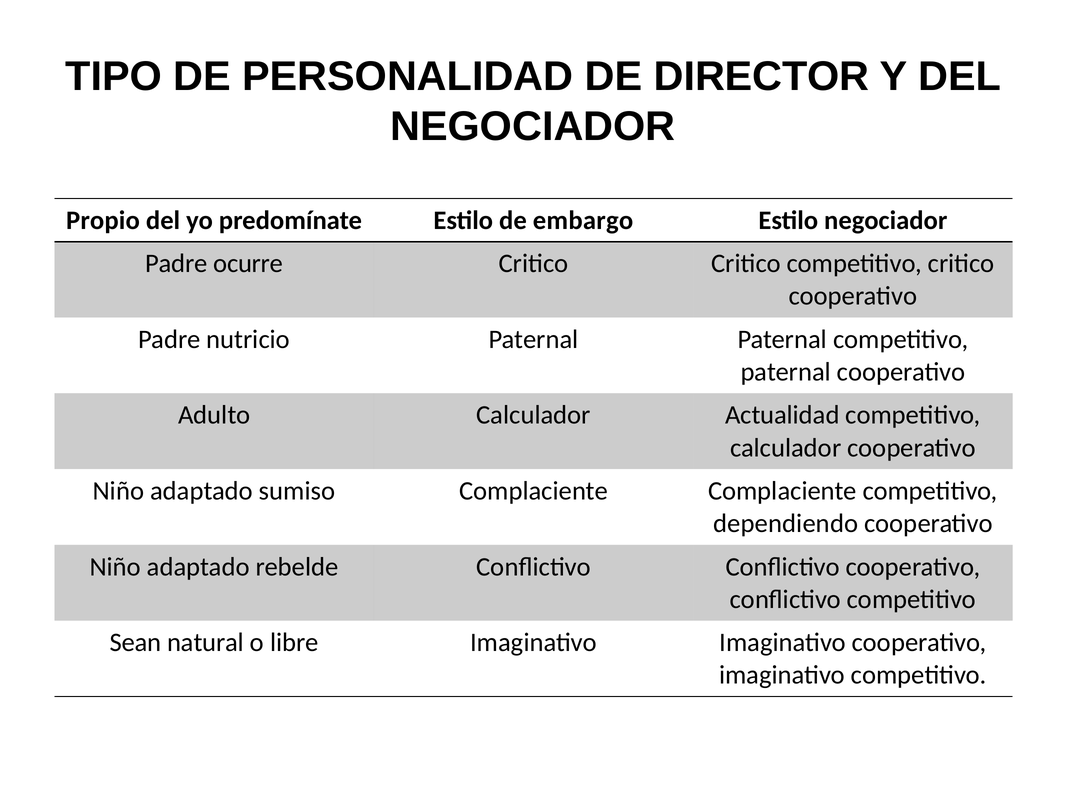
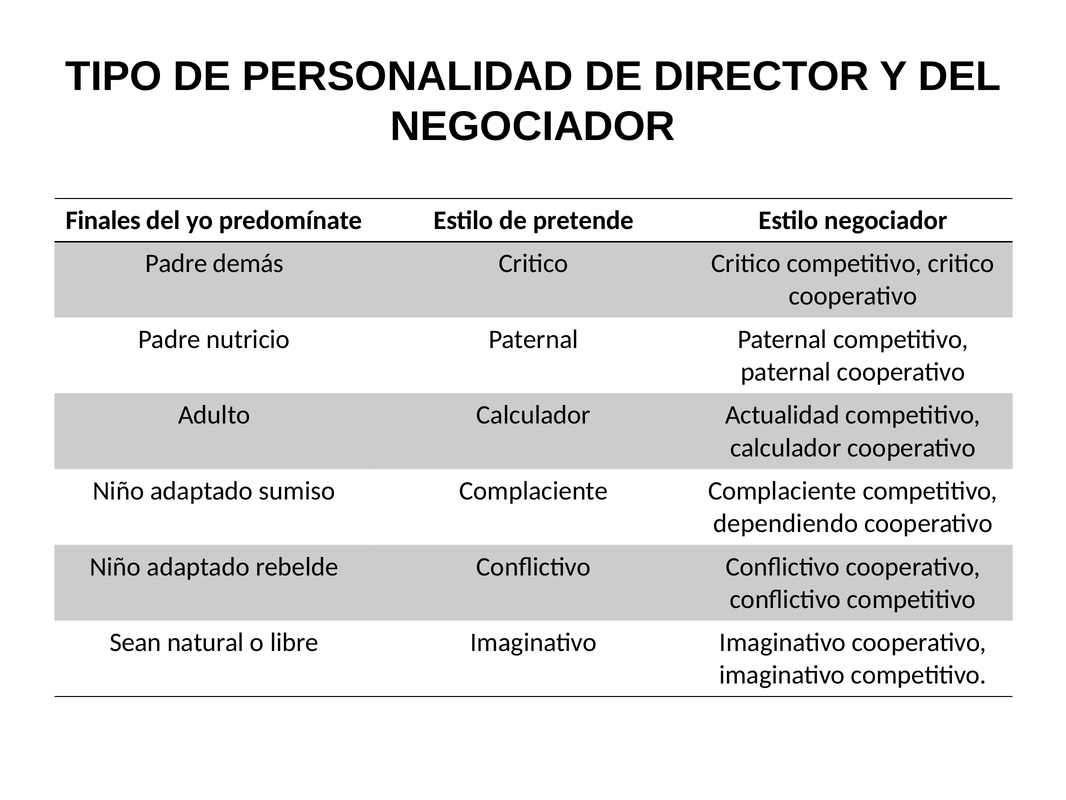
Propio: Propio -> Finales
embargo: embargo -> pretende
ocurre: ocurre -> demás
